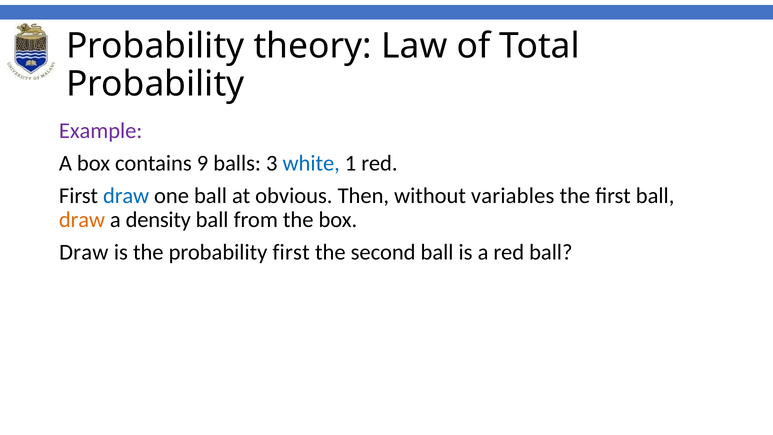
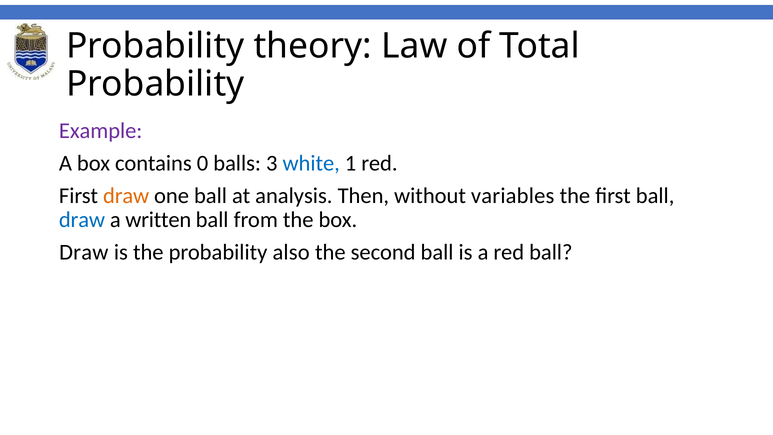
9: 9 -> 0
draw at (126, 196) colour: blue -> orange
obvious: obvious -> analysis
draw at (82, 220) colour: orange -> blue
density: density -> written
probability first: first -> also
